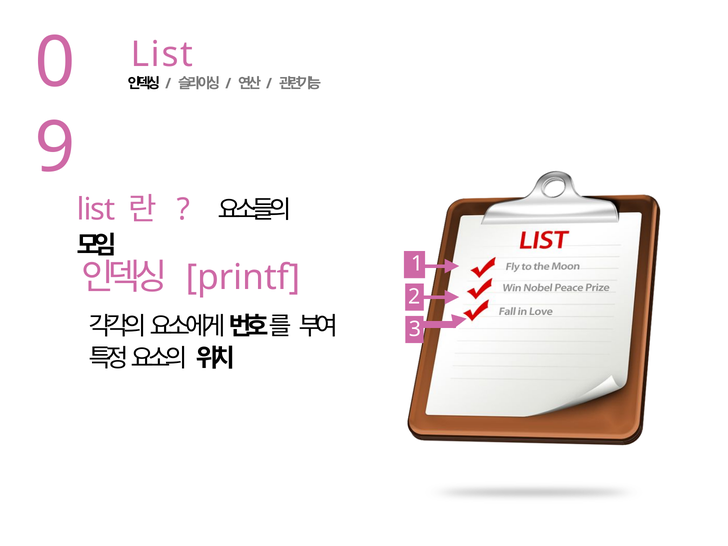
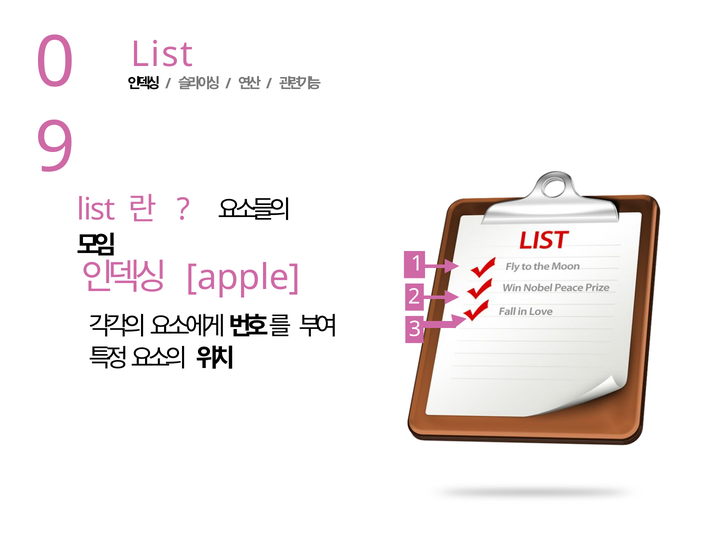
printf: printf -> apple
